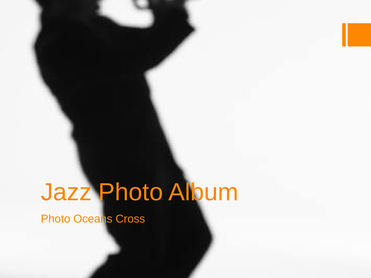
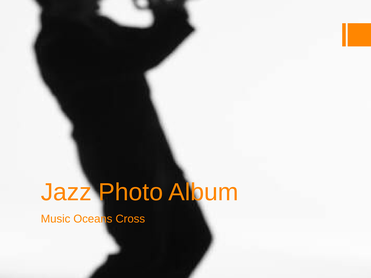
Photo at (56, 219): Photo -> Music
